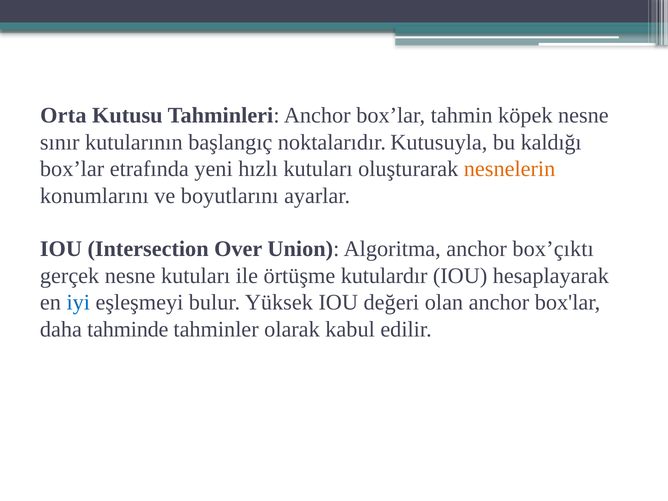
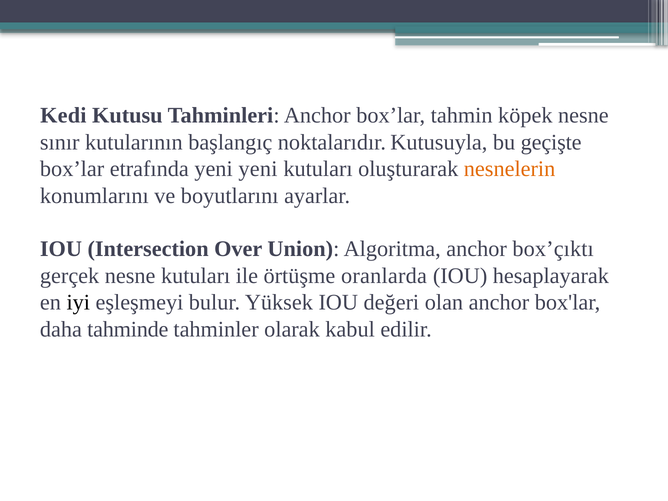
Orta: Orta -> Kedi
kaldığı: kaldığı -> geçişte
yeni hızlı: hızlı -> yeni
kutulardır: kutulardır -> oranlarda
iyi colour: blue -> black
